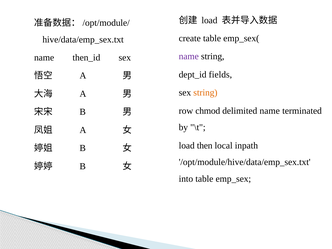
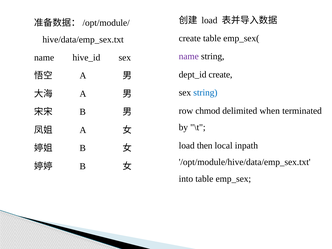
then_id: then_id -> hive_id
dept_id fields: fields -> create
string at (205, 93) colour: orange -> blue
delimited name: name -> when
